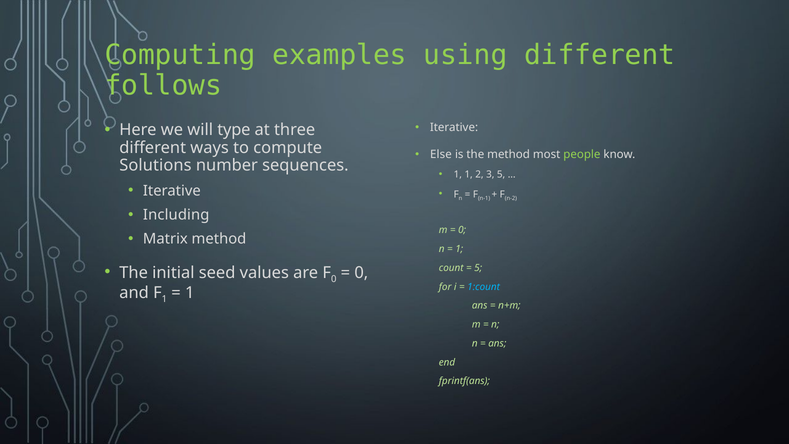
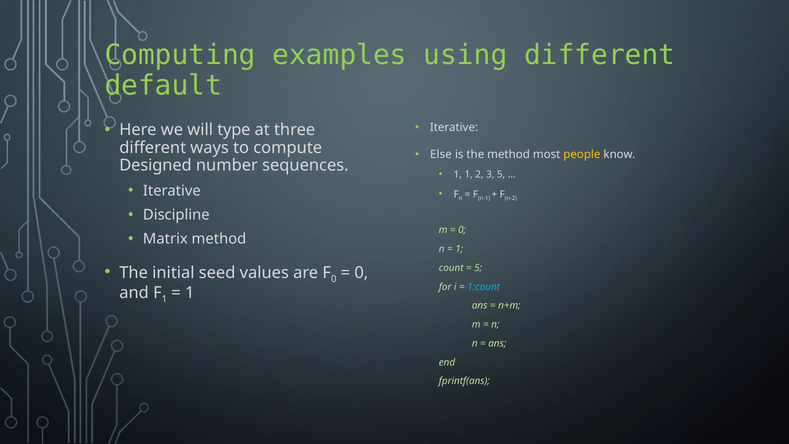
follows: follows -> default
people colour: light green -> yellow
Solutions: Solutions -> Designed
Including: Including -> Discipline
